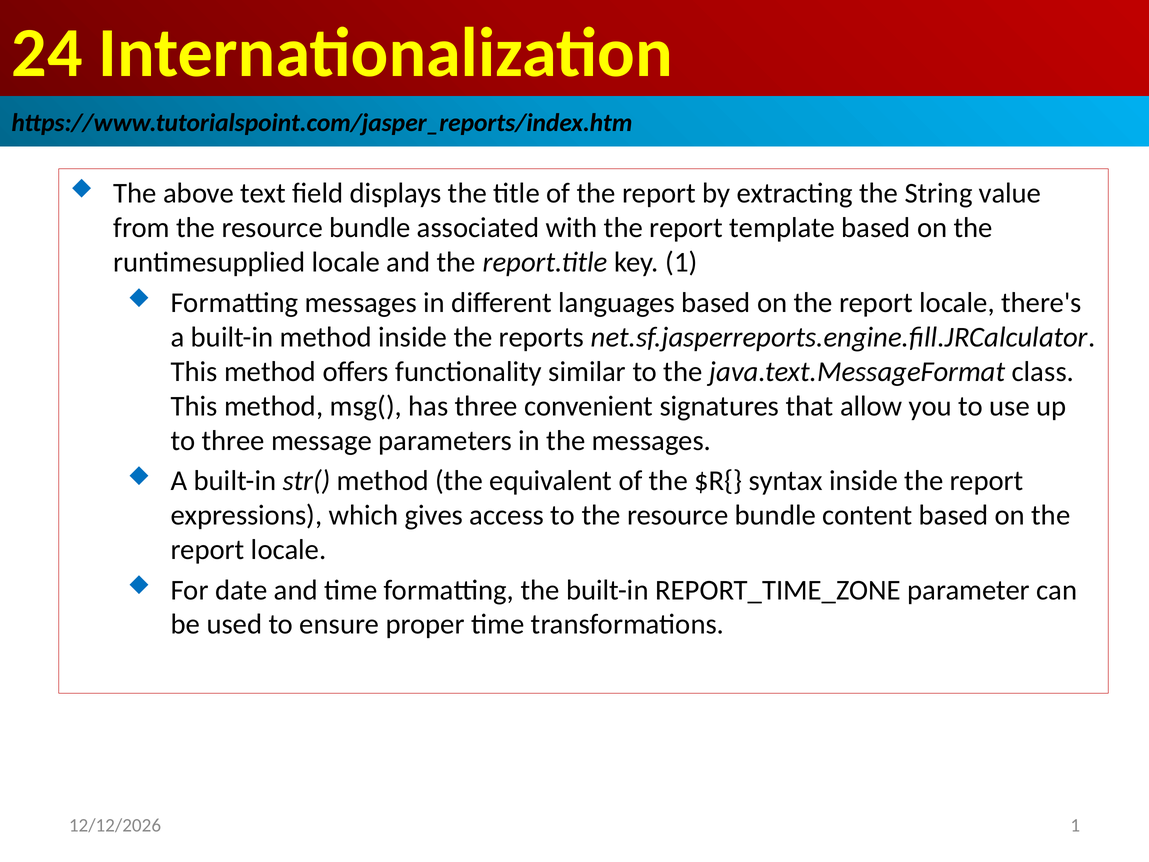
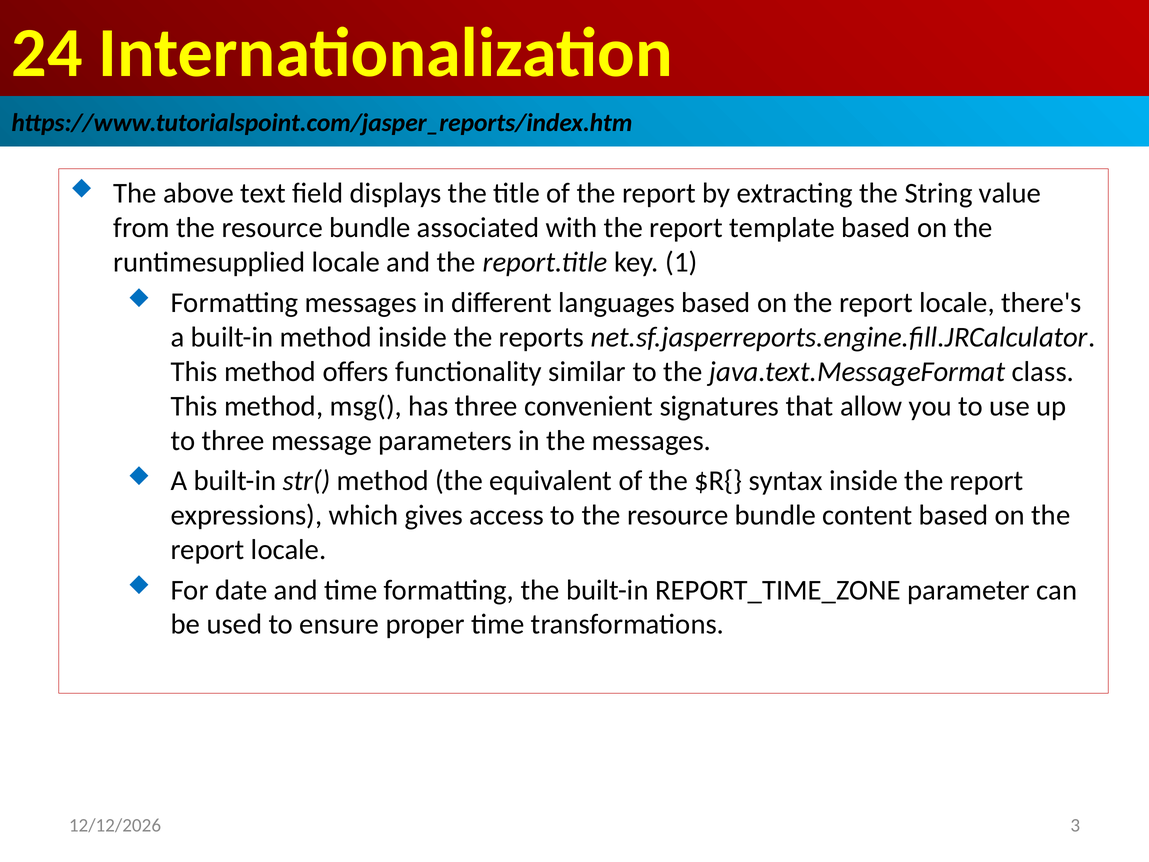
1 at (1075, 825): 1 -> 3
